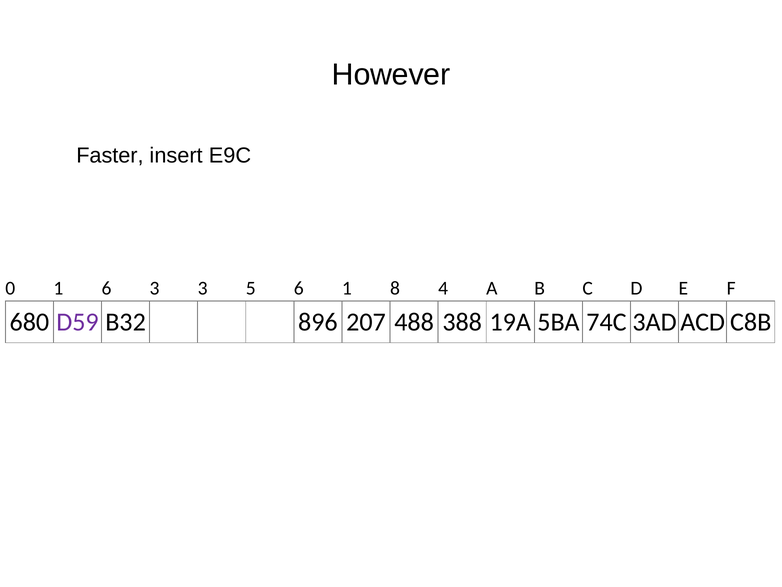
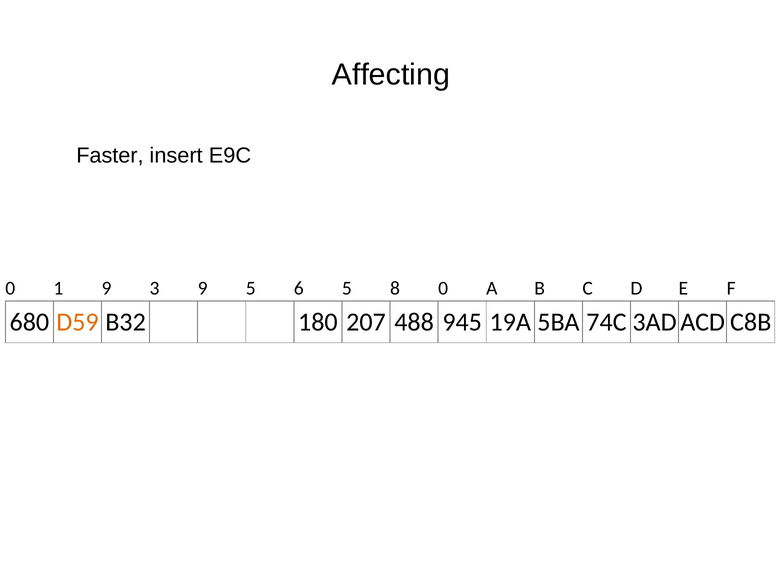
However: However -> Affecting
1 6: 6 -> 9
3 3: 3 -> 9
6 1: 1 -> 5
8 4: 4 -> 0
D59 colour: purple -> orange
896: 896 -> 180
388: 388 -> 945
